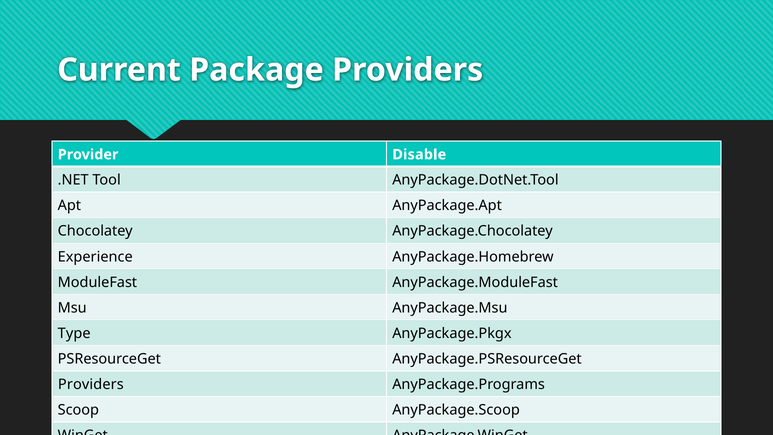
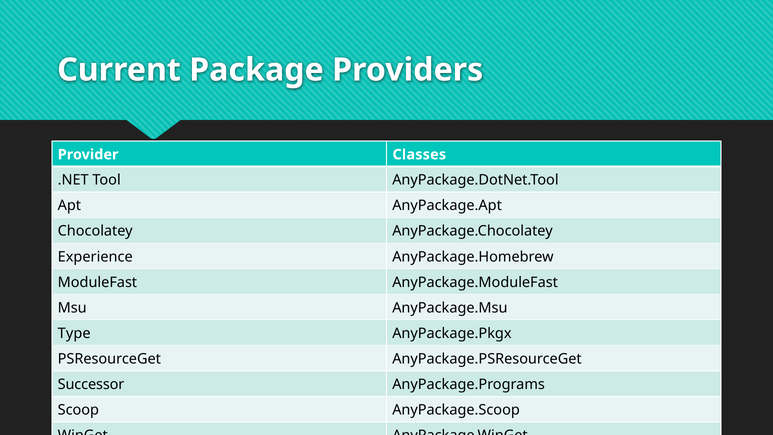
Disable: Disable -> Classes
Providers at (91, 384): Providers -> Successor
